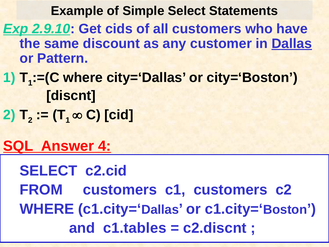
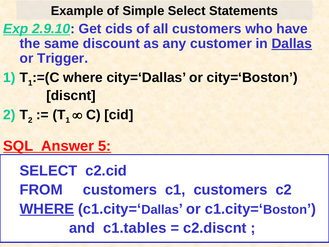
Pattern: Pattern -> Trigger
4: 4 -> 5
WHERE at (47, 209) underline: none -> present
